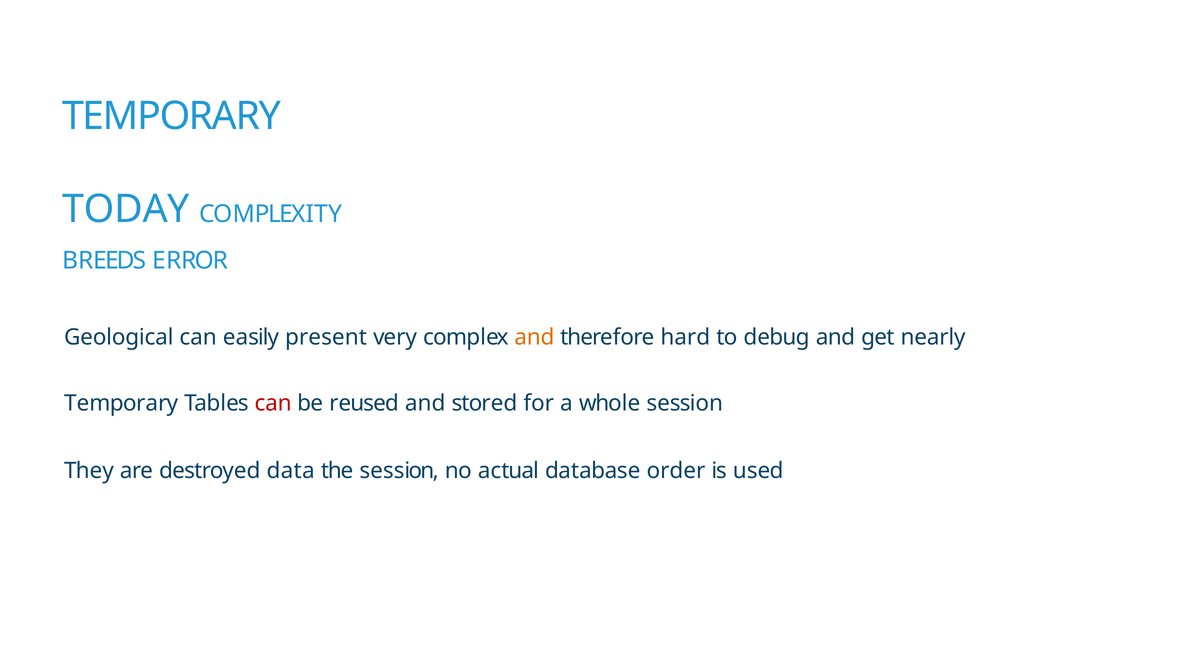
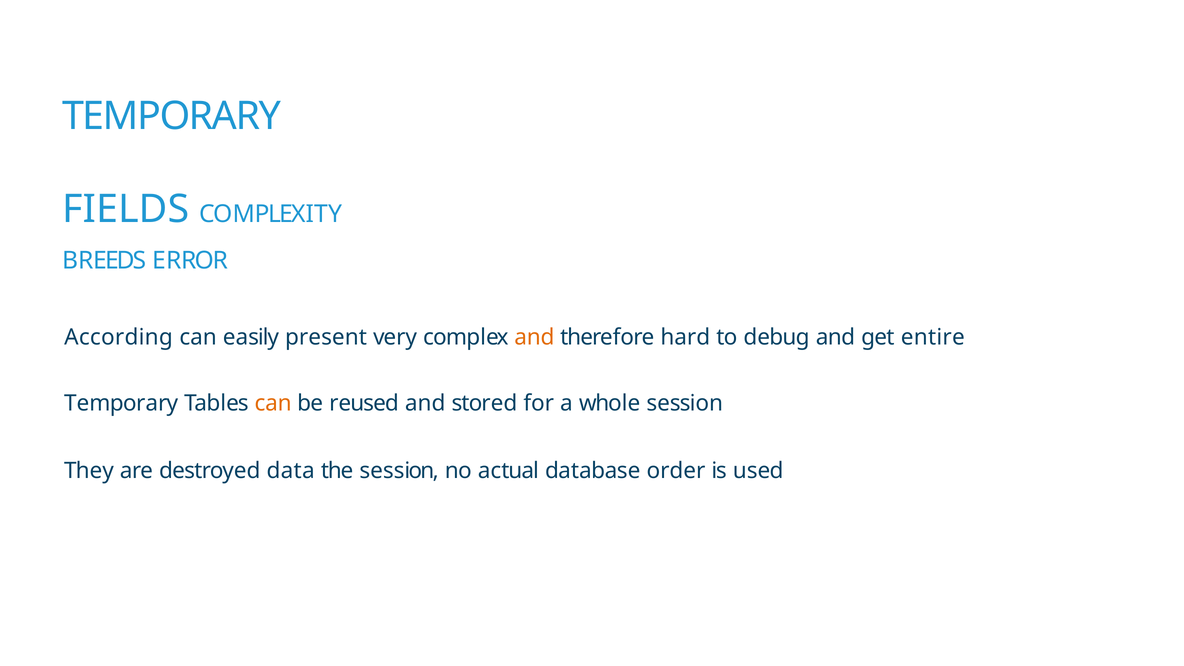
TODAY: TODAY -> FIELDS
Geological: Geological -> According
nearly: nearly -> entire
can at (273, 403) colour: red -> orange
